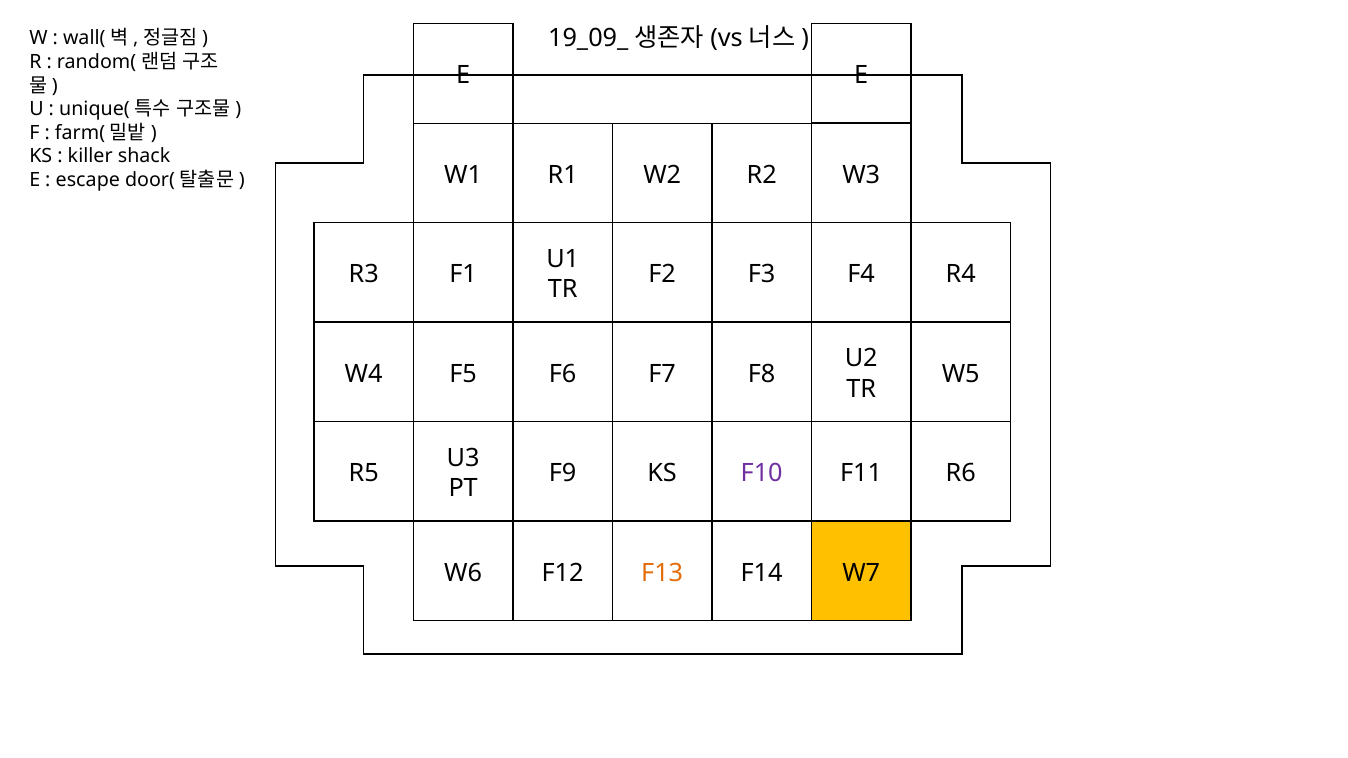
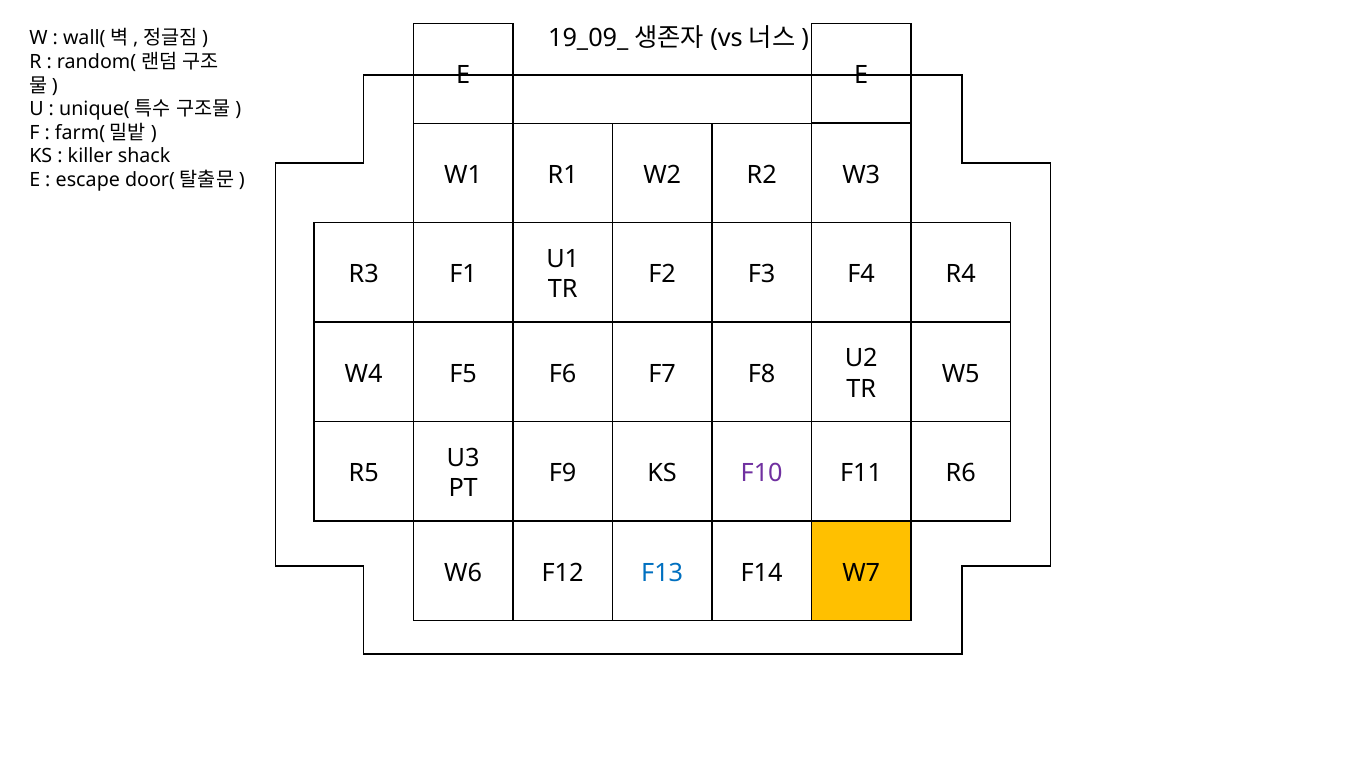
F13 colour: orange -> blue
